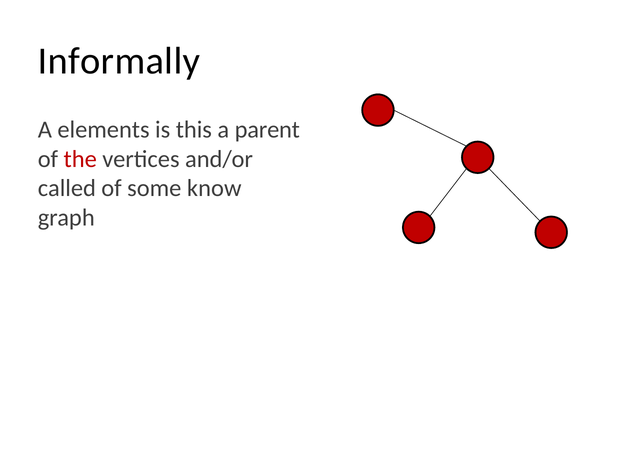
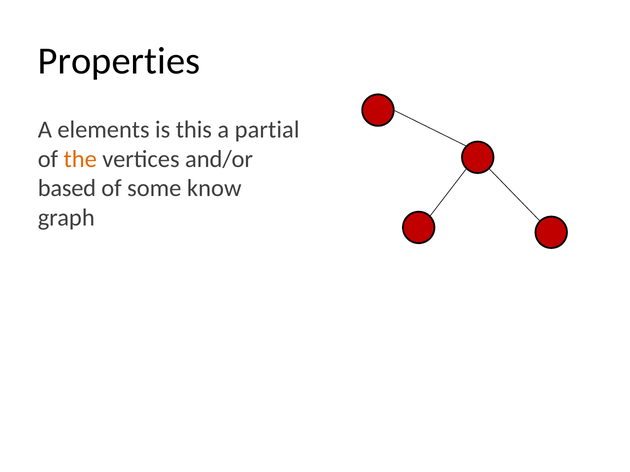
Informally: Informally -> Properties
parent: parent -> partial
the colour: red -> orange
called: called -> based
